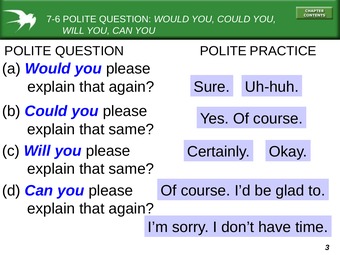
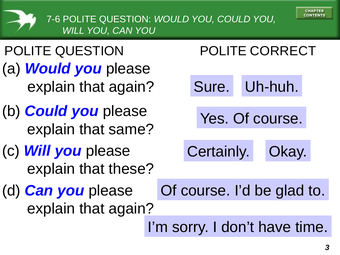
PRACTICE: PRACTICE -> CORRECT
same at (131, 169): same -> these
